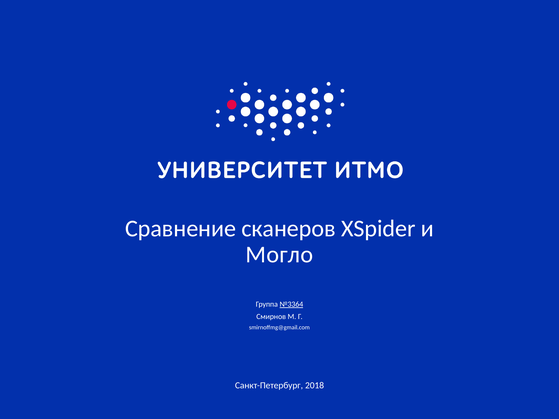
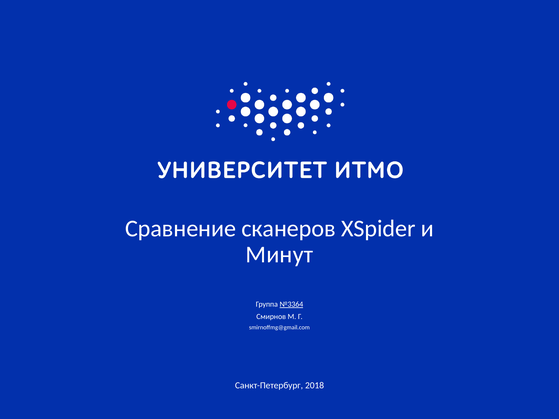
Могло: Могло -> Минут
